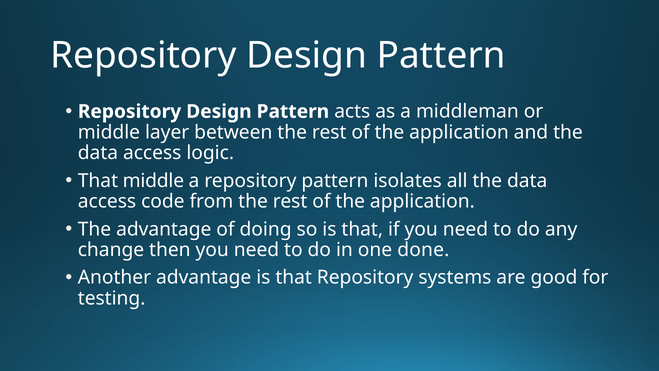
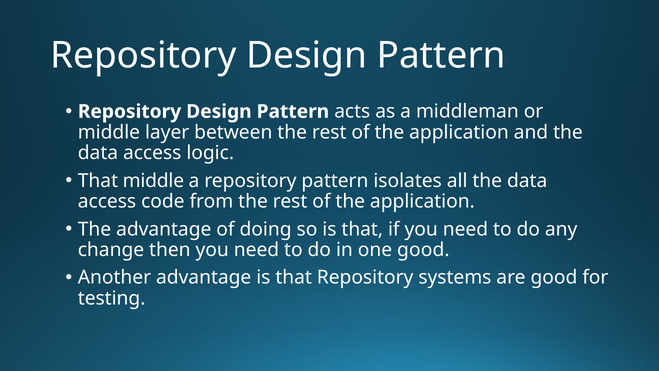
one done: done -> good
